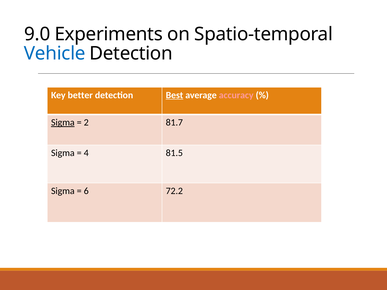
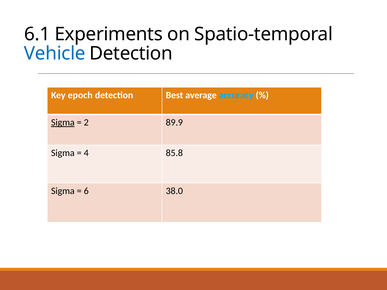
9.0: 9.0 -> 6.1
better: better -> epoch
Best underline: present -> none
accuracy colour: pink -> light blue
81.7: 81.7 -> 89.9
81.5: 81.5 -> 85.8
72.2: 72.2 -> 38.0
